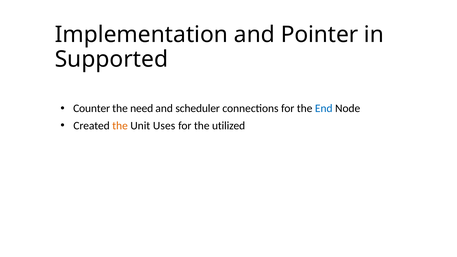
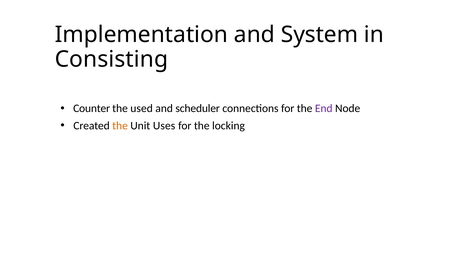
Pointer: Pointer -> System
Supported: Supported -> Consisting
need: need -> used
End colour: blue -> purple
utilized: utilized -> locking
